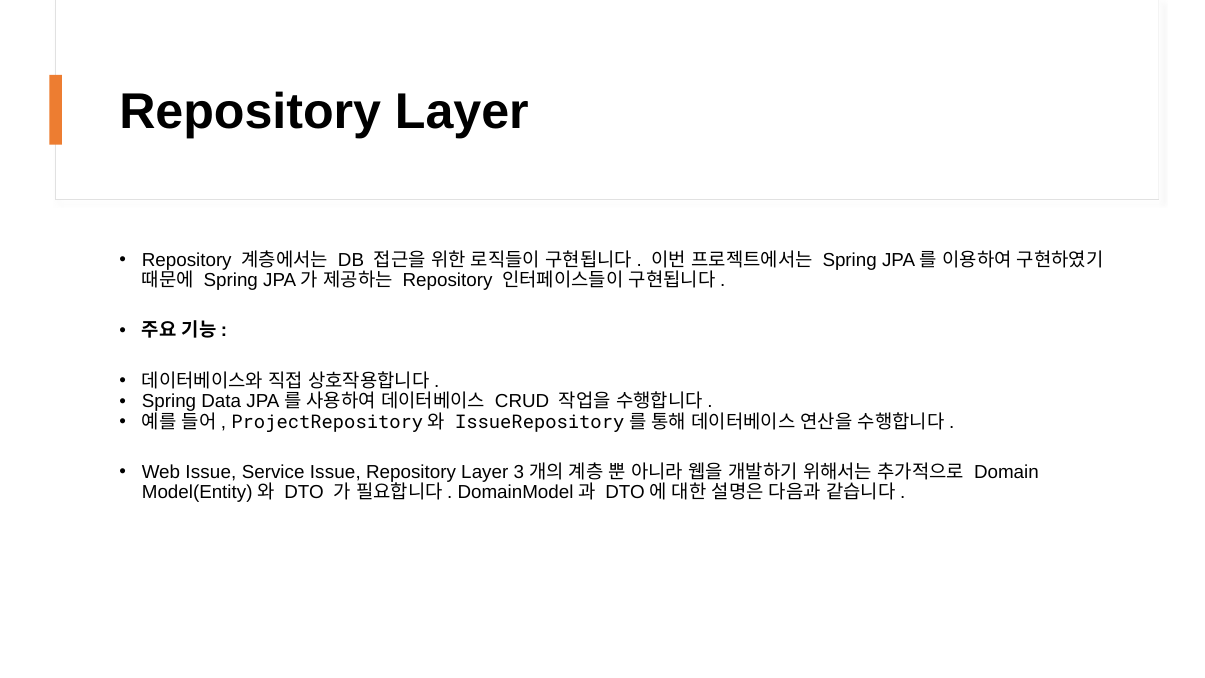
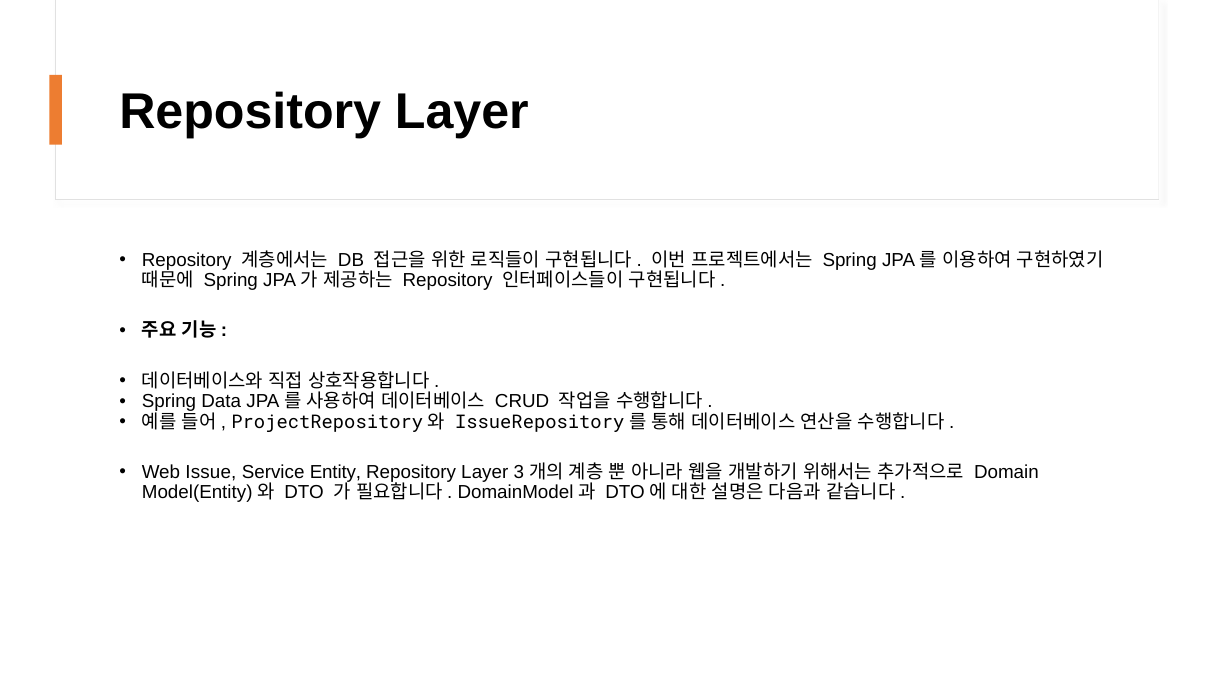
Service Issue: Issue -> Entity
